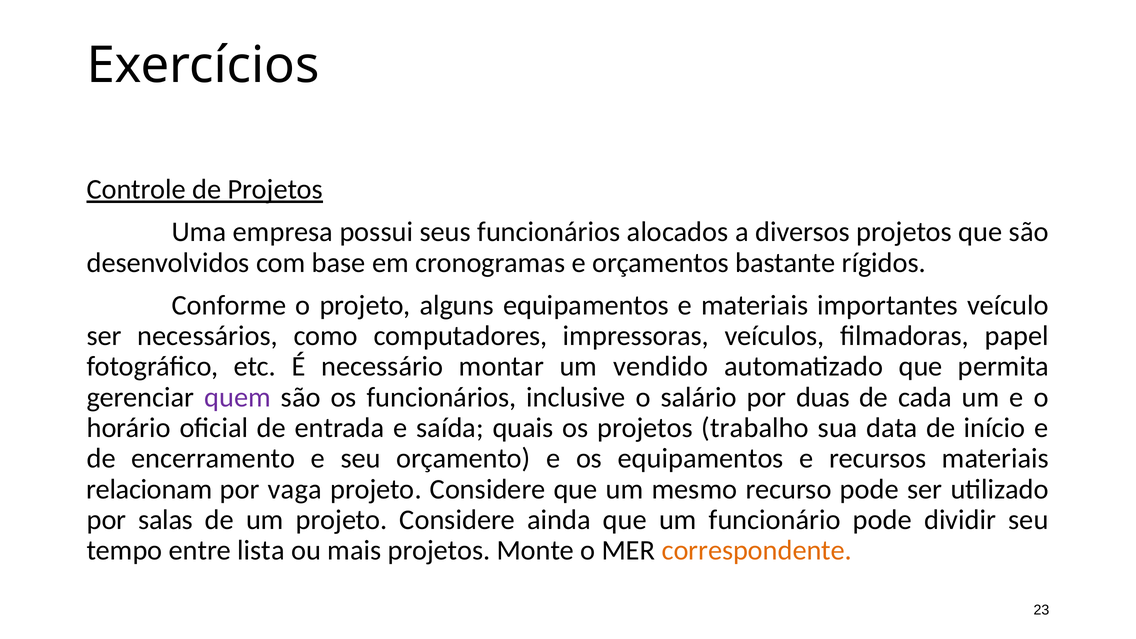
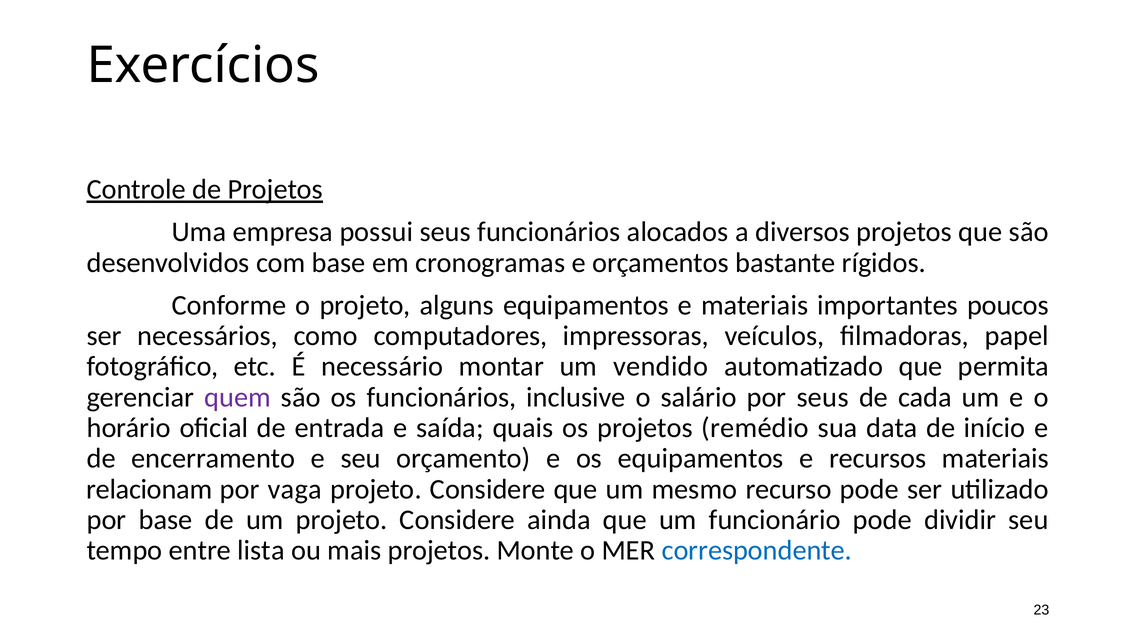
veículo: veículo -> poucos
por duas: duas -> seus
trabalho: trabalho -> remédio
por salas: salas -> base
correspondente colour: orange -> blue
